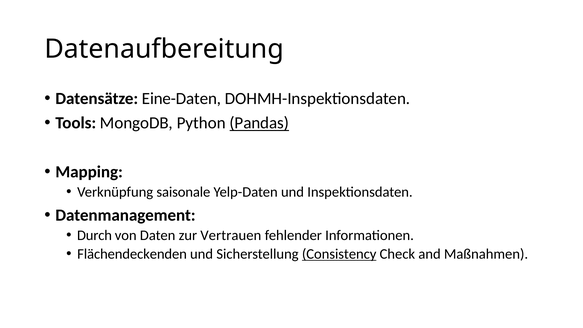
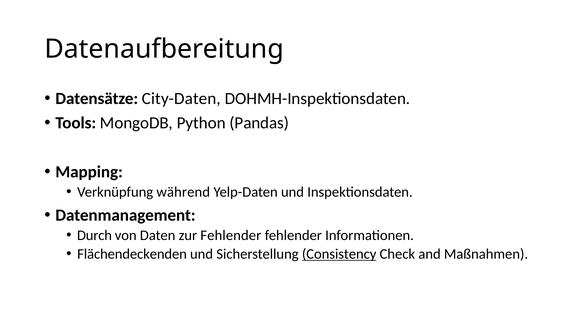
Eine-Daten: Eine-Daten -> City-Daten
Pandas underline: present -> none
saisonale: saisonale -> während
zur Vertrauen: Vertrauen -> Fehlender
